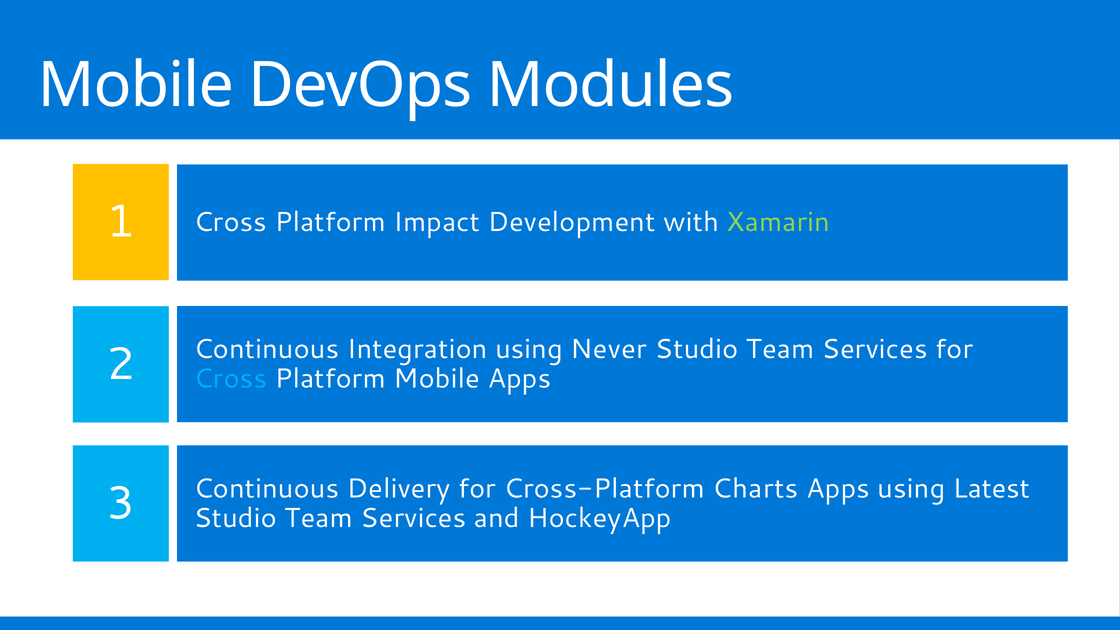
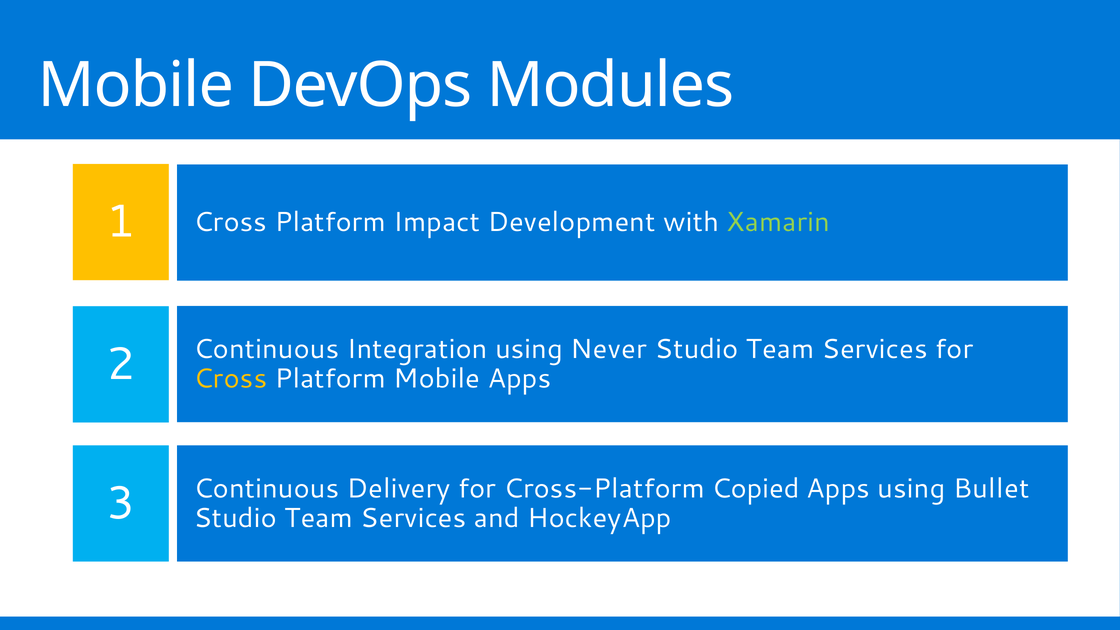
Cross at (230, 379) colour: light blue -> yellow
Charts: Charts -> Copied
Latest: Latest -> Bullet
